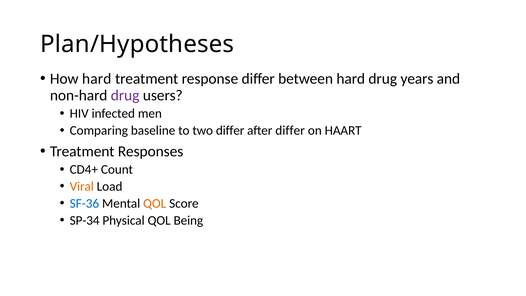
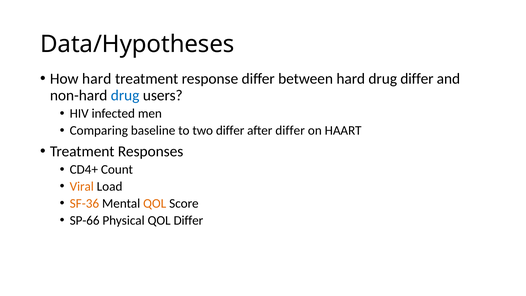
Plan/Hypotheses: Plan/Hypotheses -> Data/Hypotheses
drug years: years -> differ
drug at (125, 95) colour: purple -> blue
SF-36 colour: blue -> orange
SP-34: SP-34 -> SP-66
QOL Being: Being -> Differ
